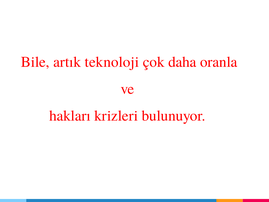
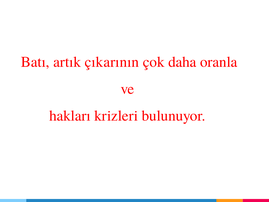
Bile: Bile -> Batı
teknoloji: teknoloji -> çıkarının
